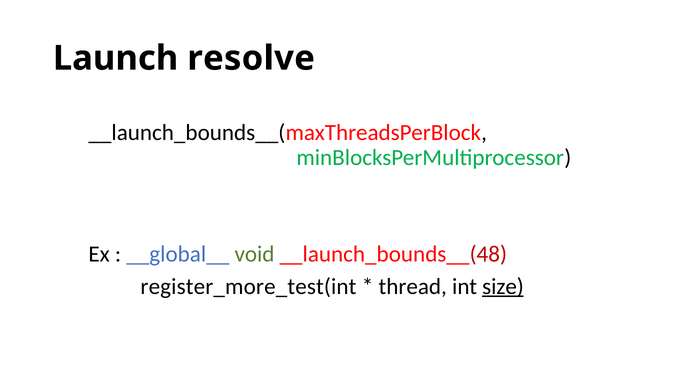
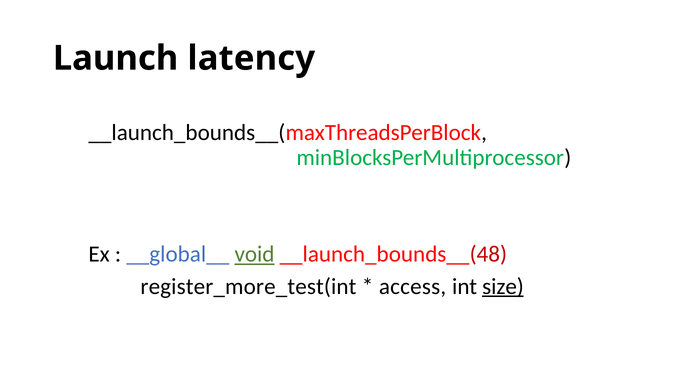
resolve: resolve -> latency
void underline: none -> present
thread: thread -> access
